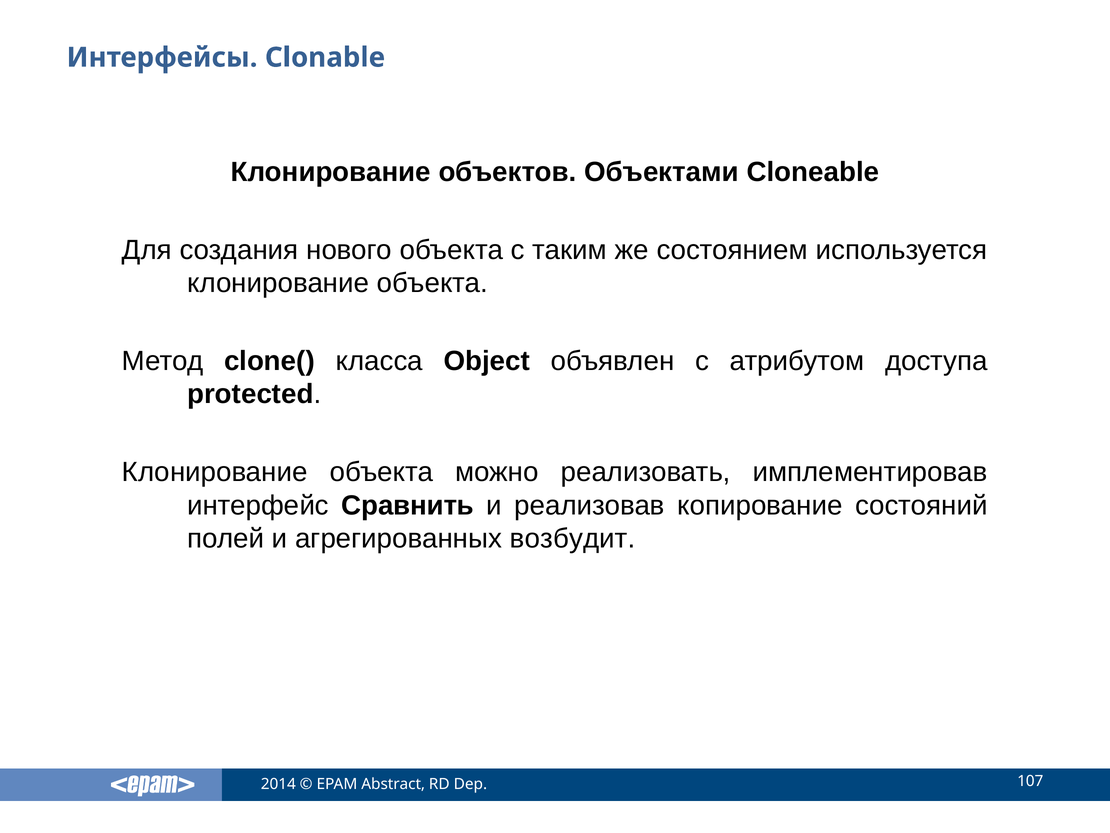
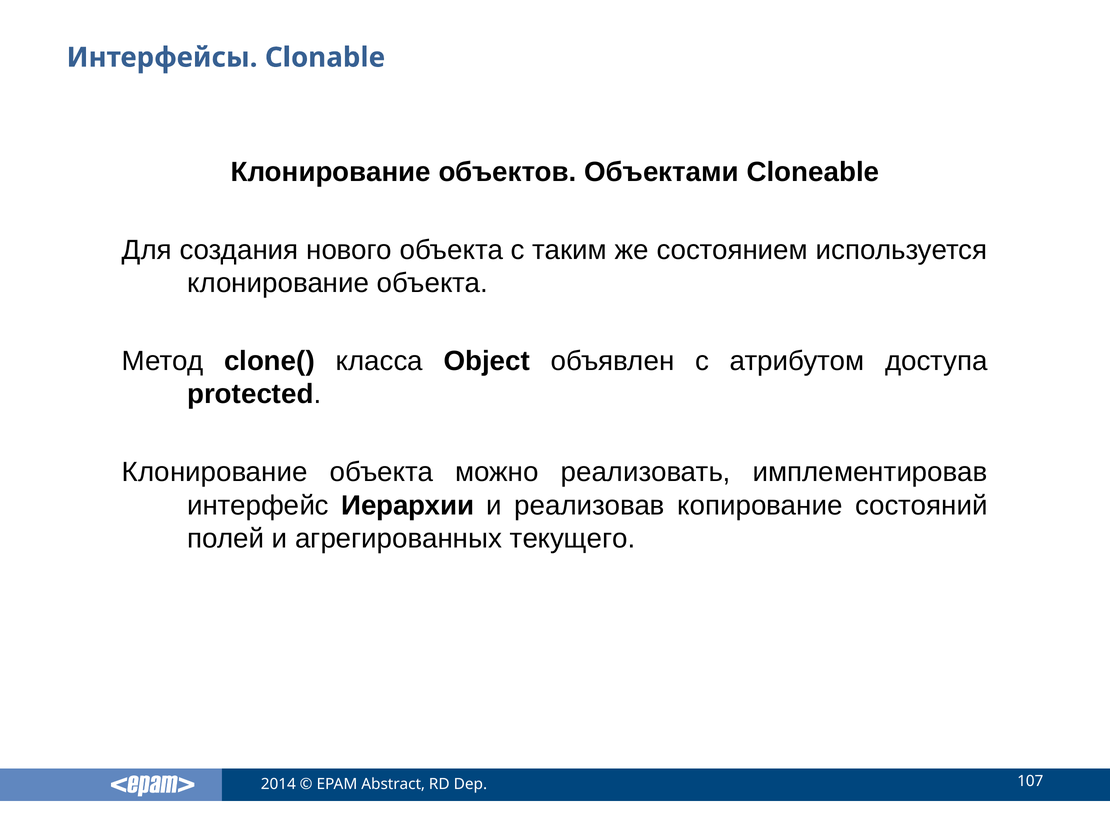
Сравнить: Сравнить -> Иерархии
возбудит: возбудит -> текущего
